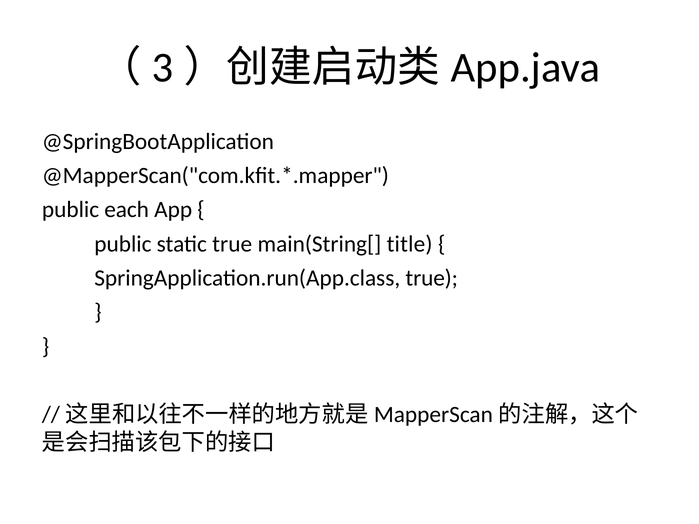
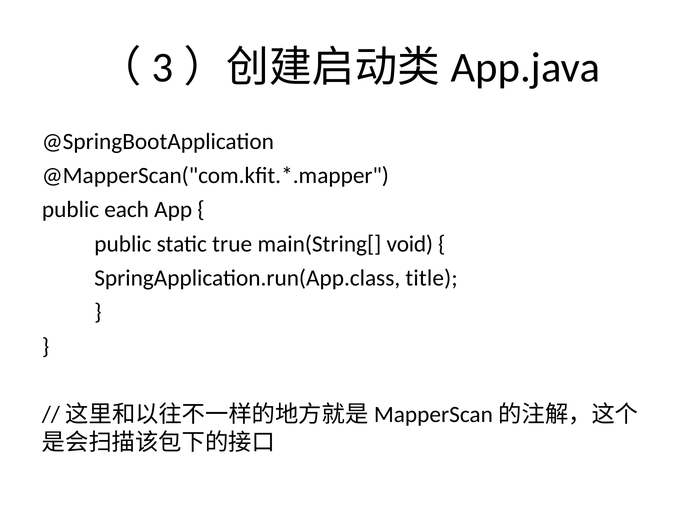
title: title -> void
SpringApplication.run(App.class true: true -> title
